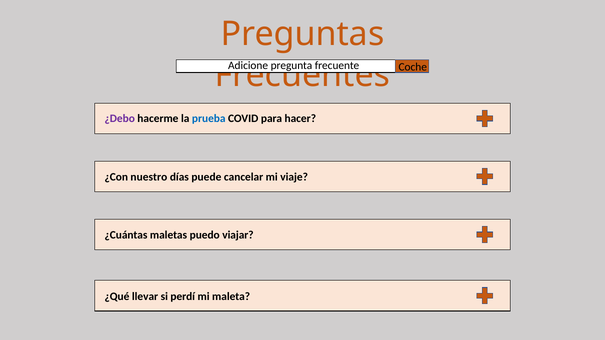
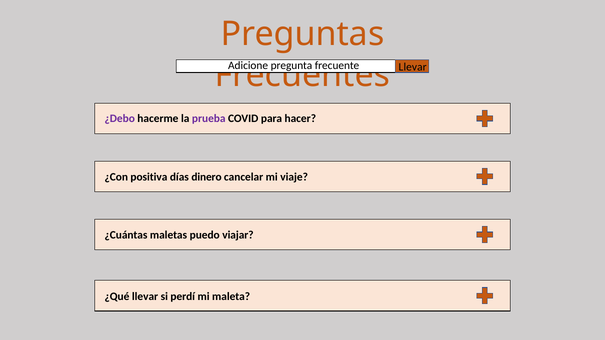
Coche at (413, 67): Coche -> Llevar
prueba colour: blue -> purple
nuestro: nuestro -> positiva
puede: puede -> dinero
